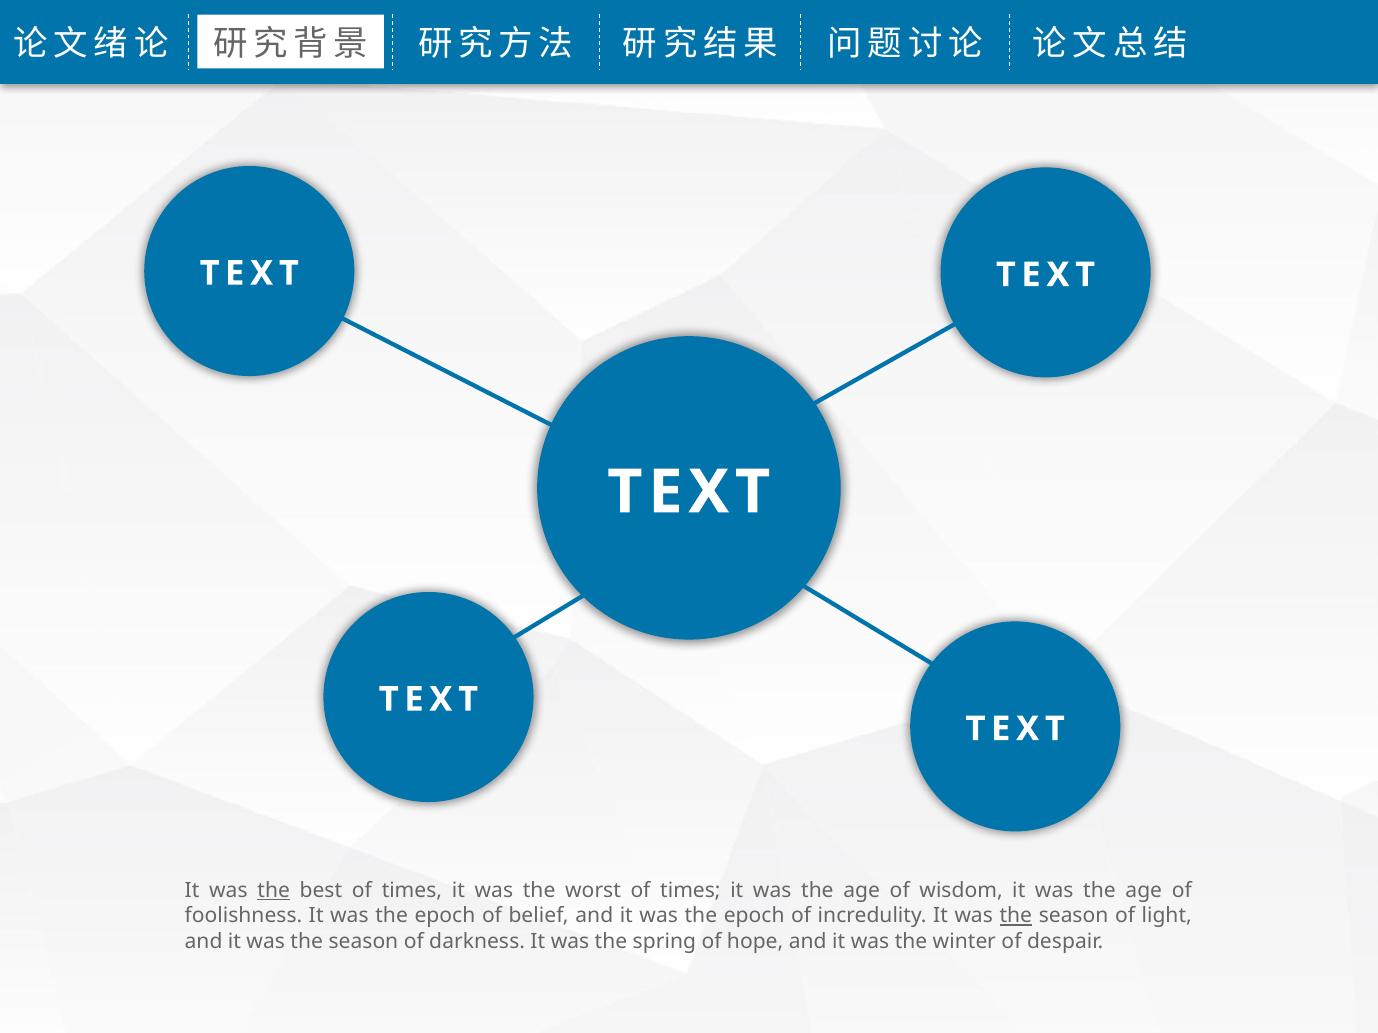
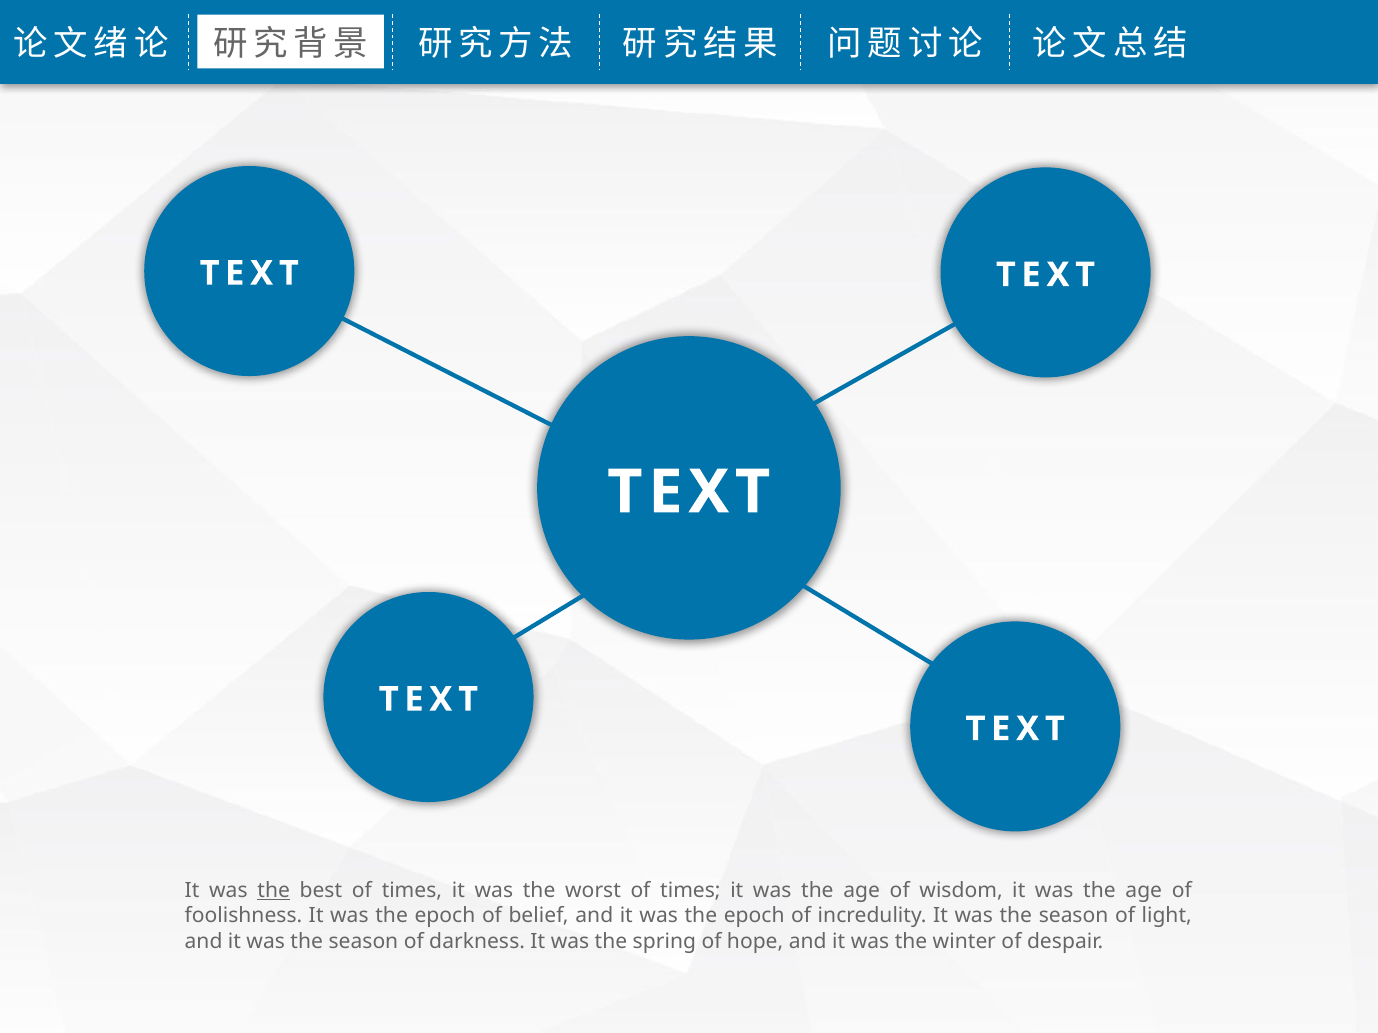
the at (1016, 916) underline: present -> none
